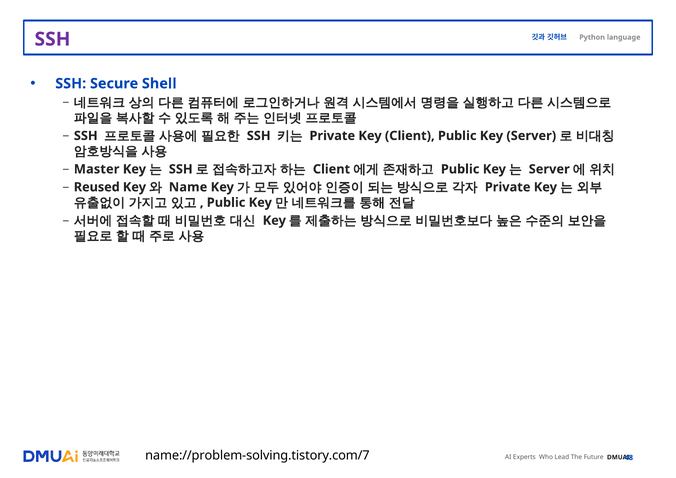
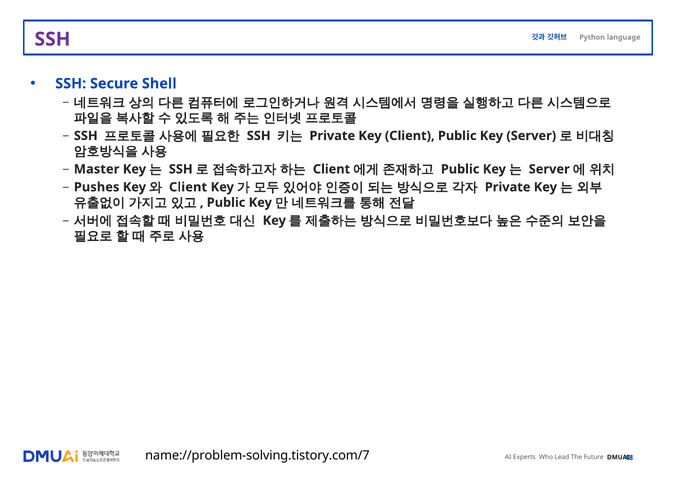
Reused: Reused -> Pushes
Name at (188, 187): Name -> Client
